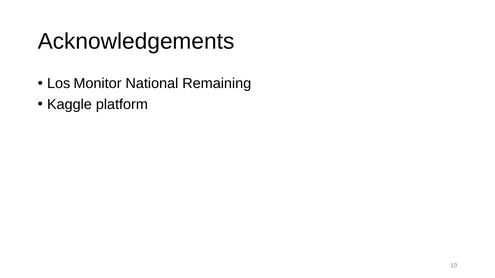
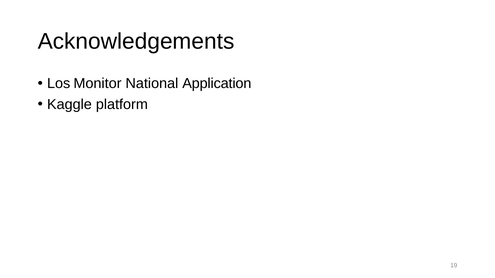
Remaining: Remaining -> Application
